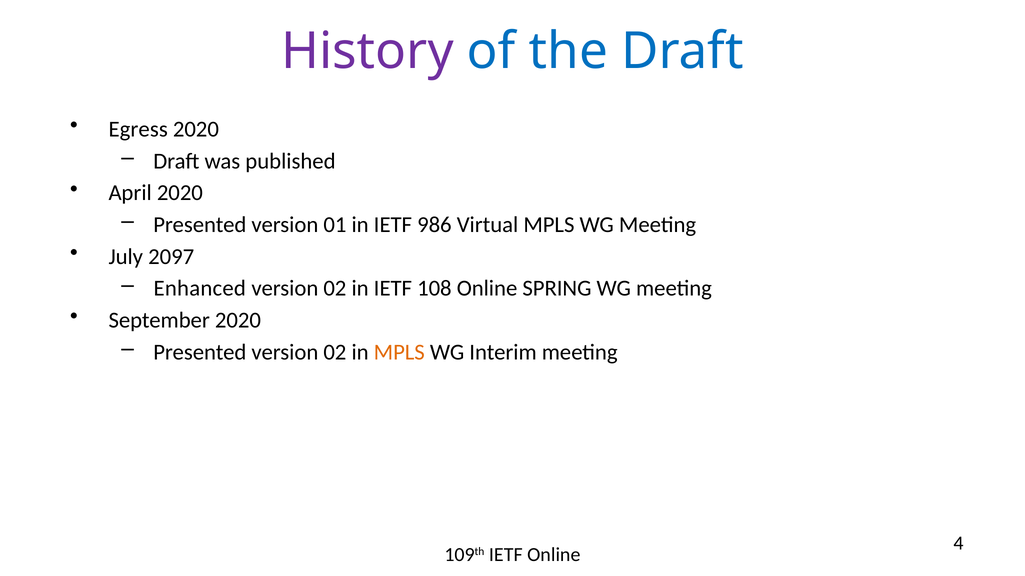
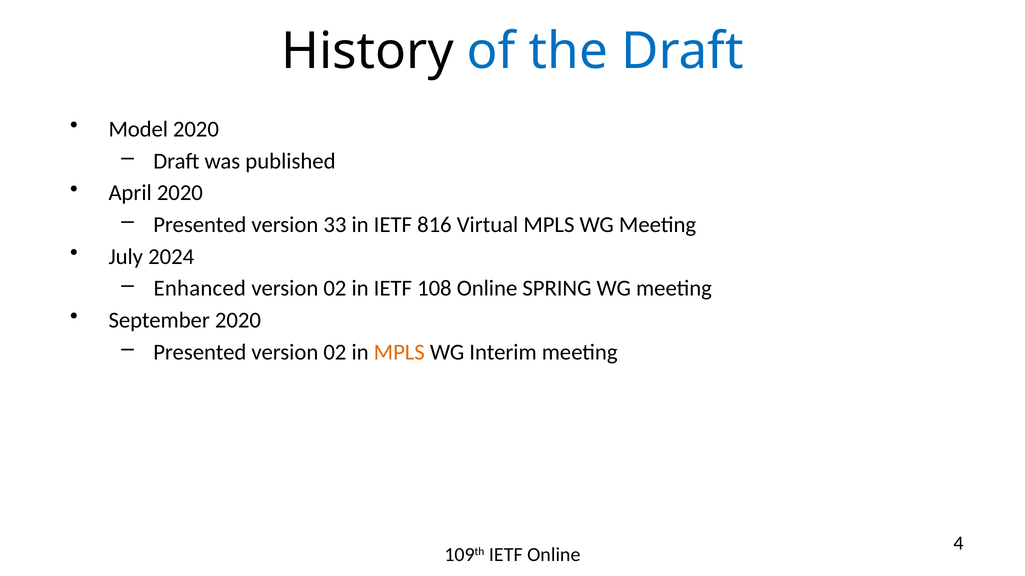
History colour: purple -> black
Egress: Egress -> Model
01: 01 -> 33
986: 986 -> 816
2097: 2097 -> 2024
